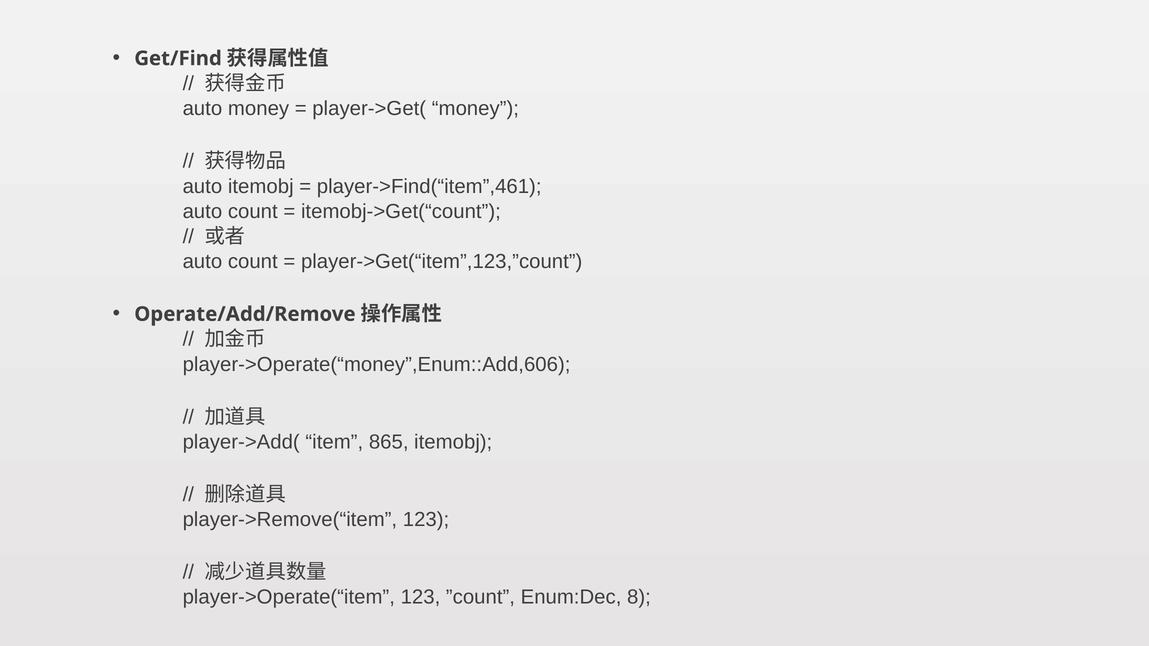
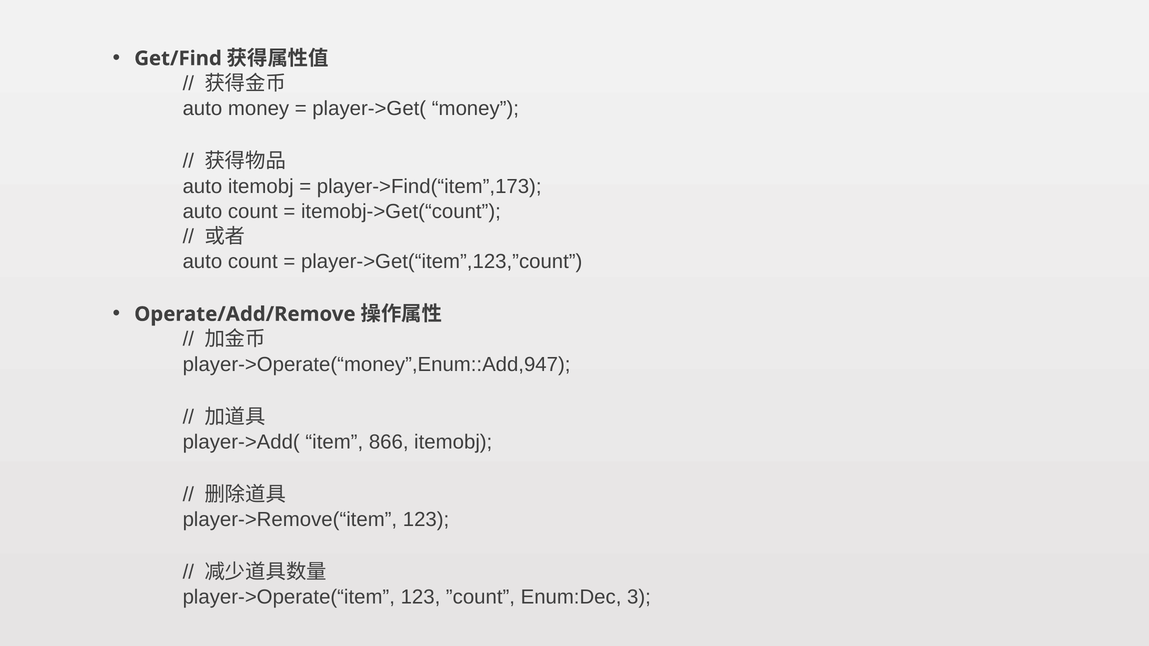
player->Find(“item”,461: player->Find(“item”,461 -> player->Find(“item”,173
player->Operate(“money”,Enum::Add,606: player->Operate(“money”,Enum::Add,606 -> player->Operate(“money”,Enum::Add,947
865: 865 -> 866
8: 8 -> 3
